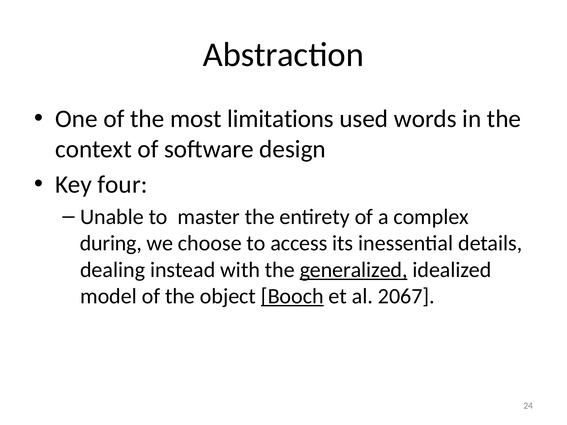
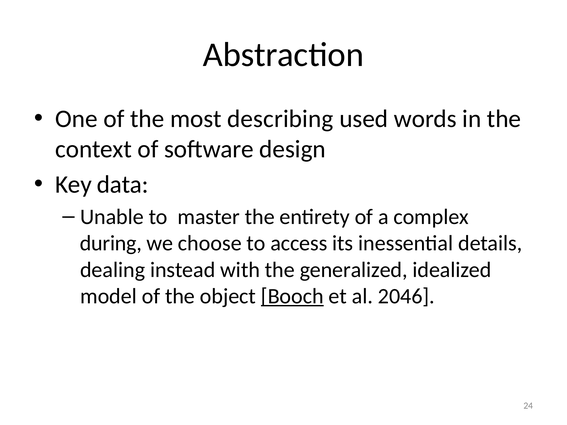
limitations: limitations -> describing
four: four -> data
generalized underline: present -> none
2067: 2067 -> 2046
